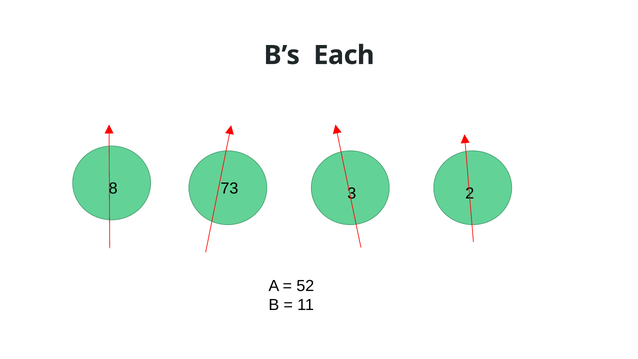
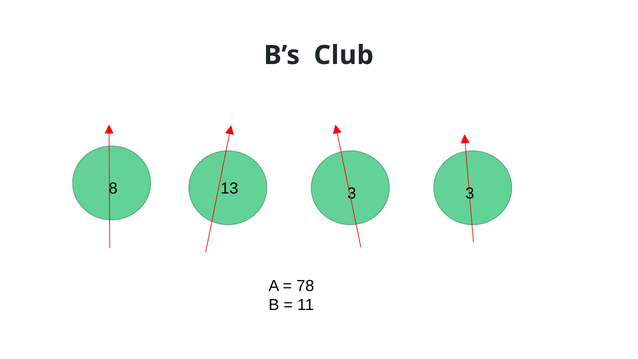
Each: Each -> Club
73: 73 -> 13
3 2: 2 -> 3
52: 52 -> 78
